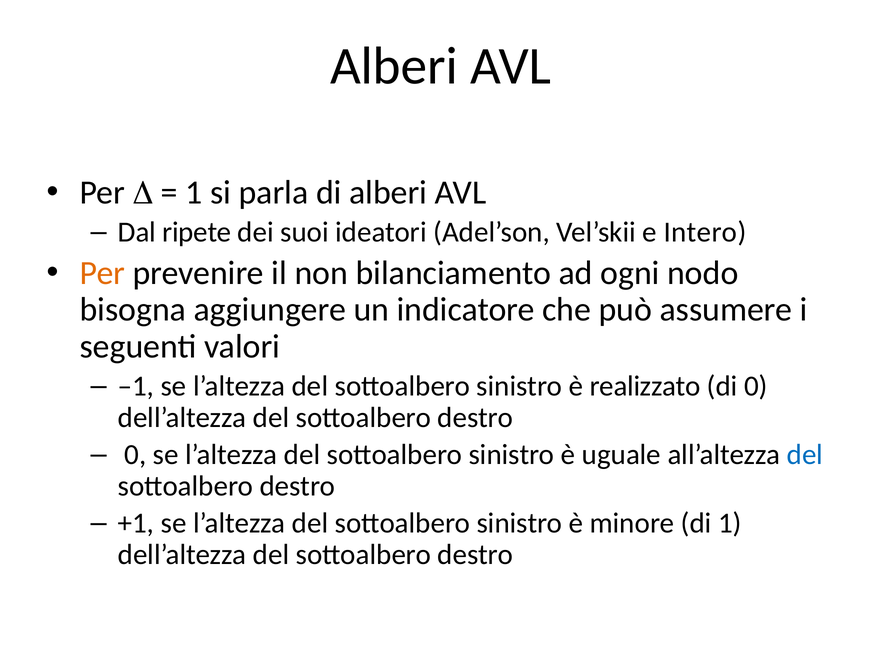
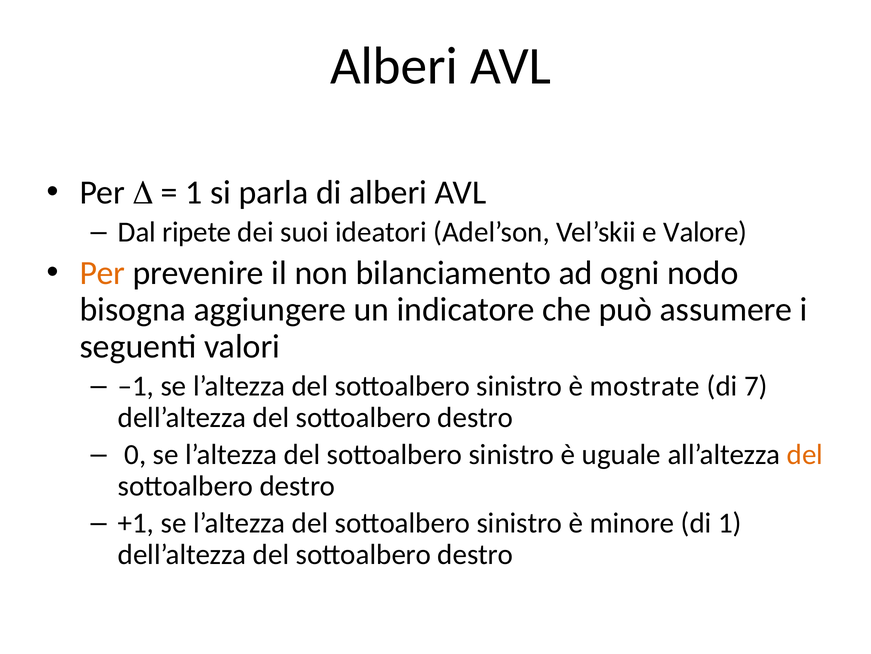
Intero: Intero -> Valore
realizzato: realizzato -> mostrate
di 0: 0 -> 7
del at (805, 454) colour: blue -> orange
